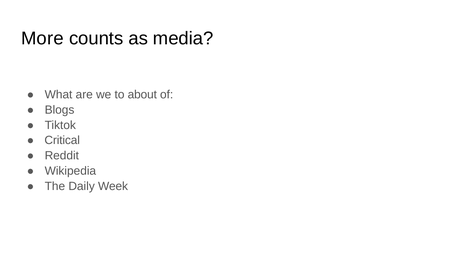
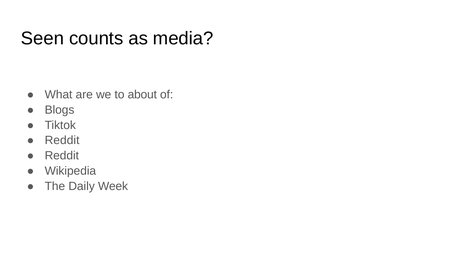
More: More -> Seen
Critical at (62, 140): Critical -> Reddit
